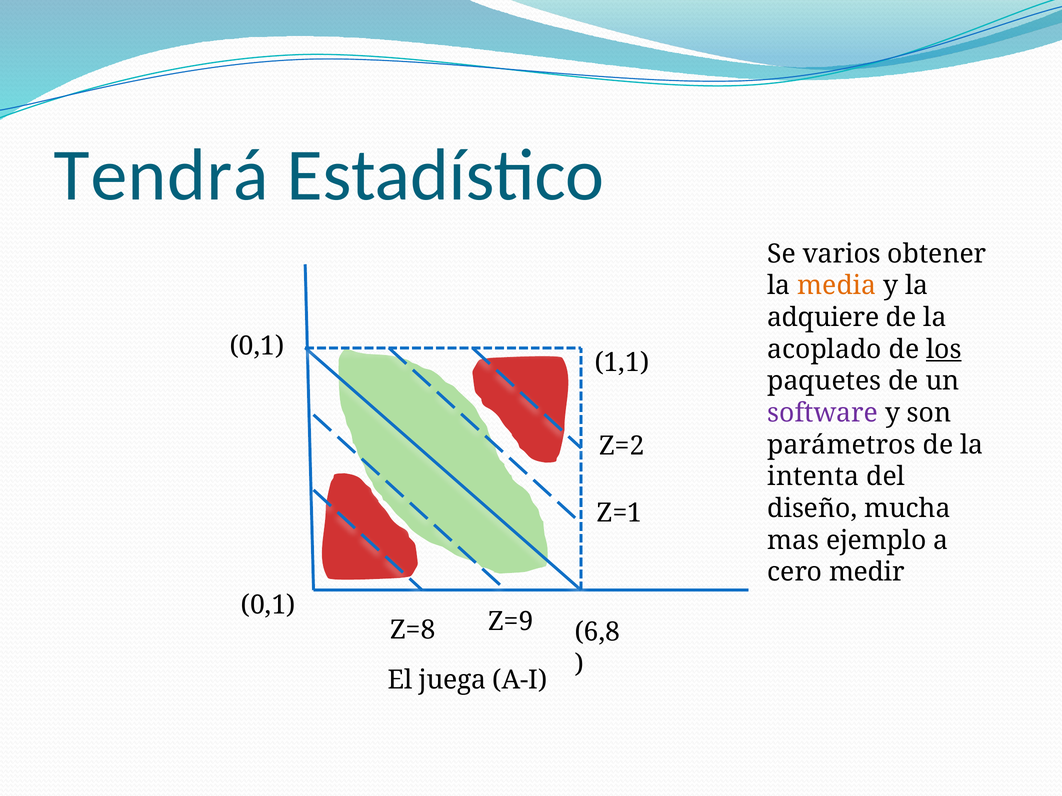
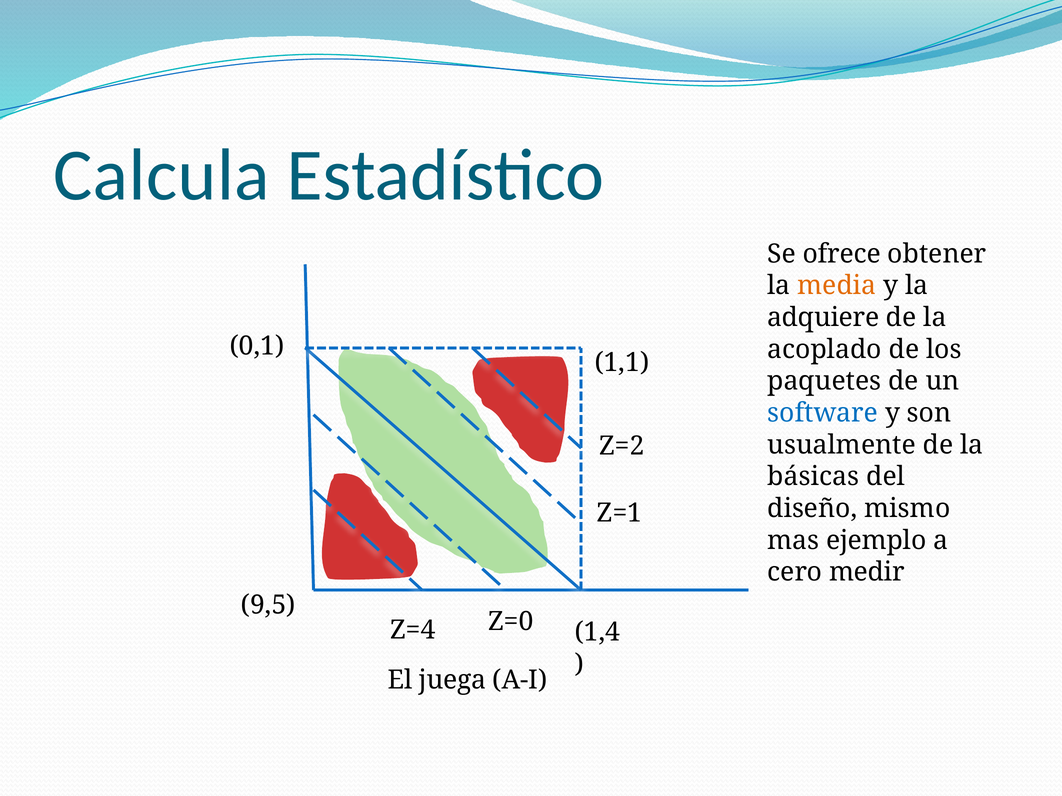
Tendrá: Tendrá -> Calcula
varios: varios -> ofrece
los underline: present -> none
software colour: purple -> blue
parámetros: parámetros -> usualmente
intenta: intenta -> básicas
mucha: mucha -> mismo
0,1 at (268, 605): 0,1 -> 9,5
Z=9: Z=9 -> Z=0
Z=8: Z=8 -> Z=4
6,8: 6,8 -> 1,4
